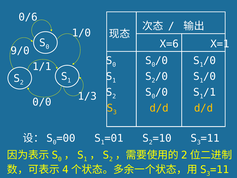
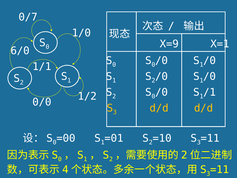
0/6: 0/6 -> 0/7
X=6: X=6 -> X=9
9/0: 9/0 -> 6/0
1/3: 1/3 -> 1/2
